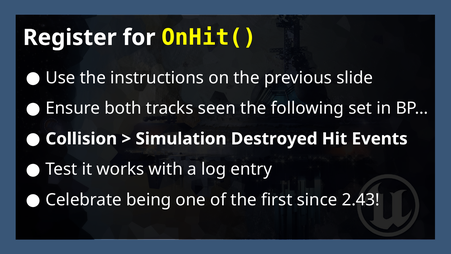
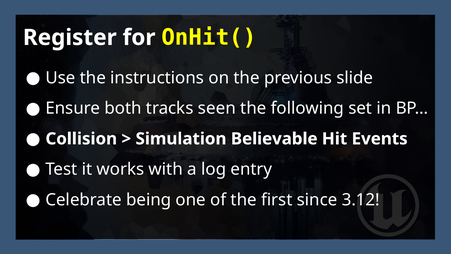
Destroyed: Destroyed -> Believable
2.43: 2.43 -> 3.12
